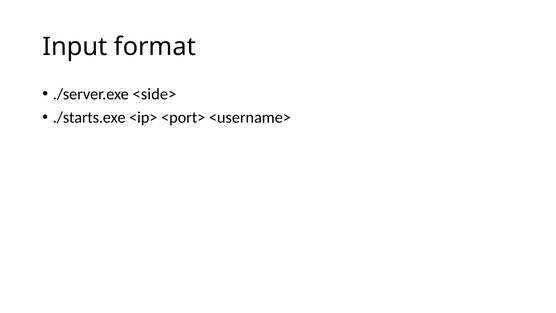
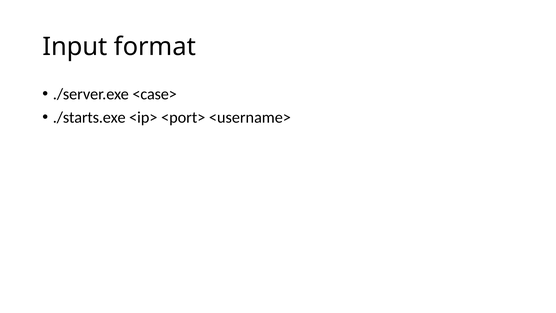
<side>: <side> -> <case>
